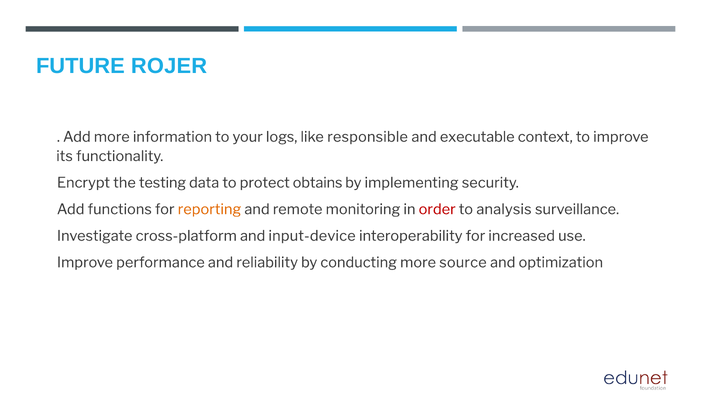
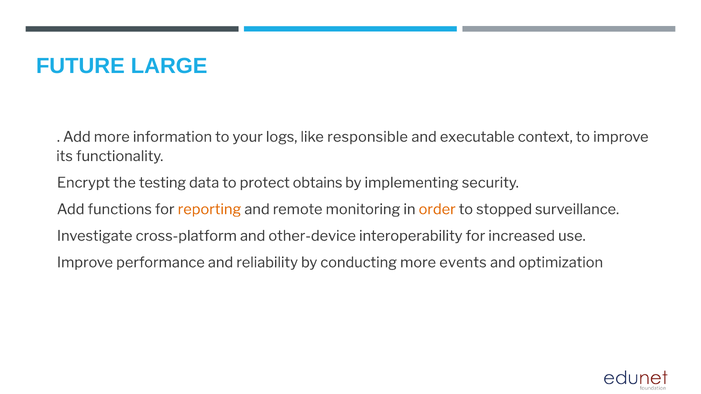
ROJER: ROJER -> LARGE
order colour: red -> orange
analysis: analysis -> stopped
input-device: input-device -> other-device
source: source -> events
